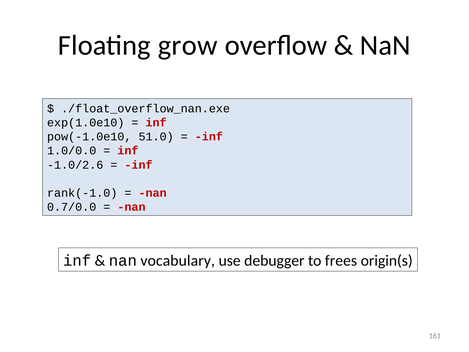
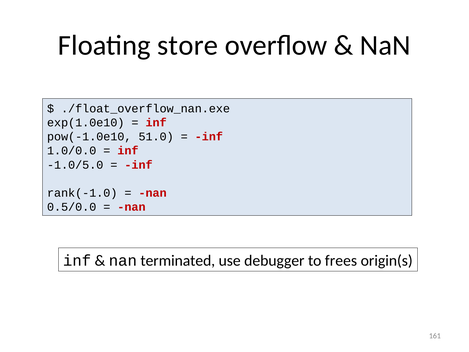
grow: grow -> store
-1.0/2.6: -1.0/2.6 -> -1.0/5.0
0.7/0.0: 0.7/0.0 -> 0.5/0.0
vocabulary: vocabulary -> terminated
